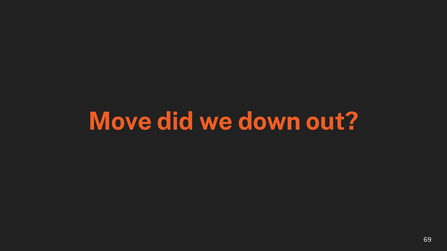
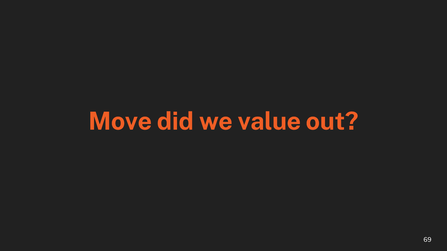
down: down -> value
